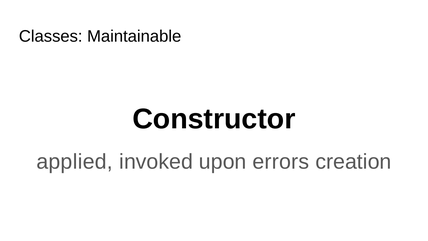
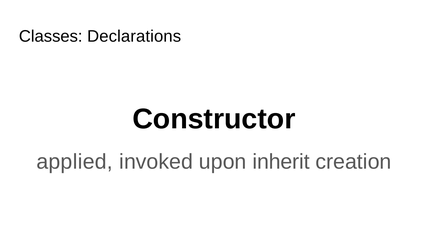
Maintainable: Maintainable -> Declarations
errors: errors -> inherit
